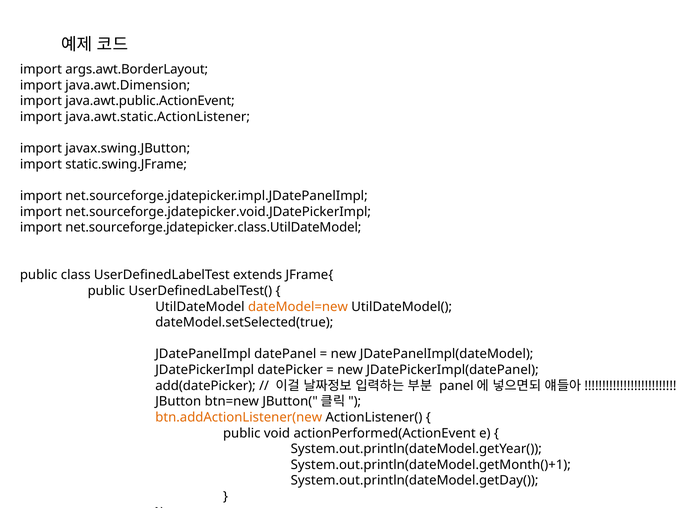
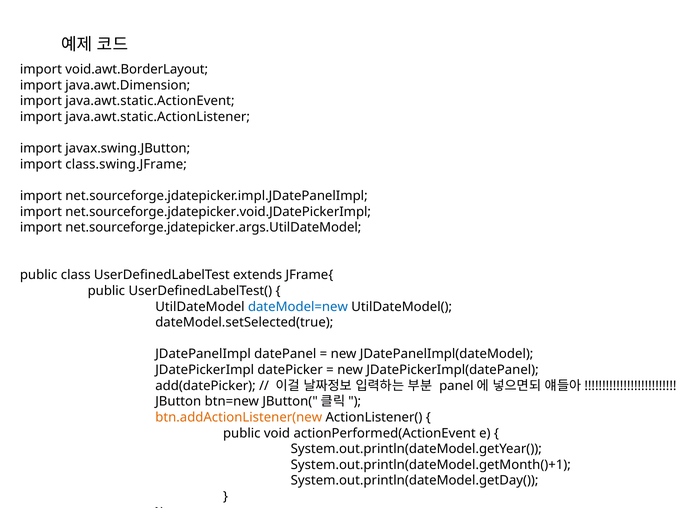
args.awt.BorderLayout: args.awt.BorderLayout -> void.awt.BorderLayout
java.awt.public.ActionEvent: java.awt.public.ActionEvent -> java.awt.static.ActionEvent
static.swing.JFrame: static.swing.JFrame -> class.swing.JFrame
net.sourceforge.jdatepicker.class.UtilDateModel: net.sourceforge.jdatepicker.class.UtilDateModel -> net.sourceforge.jdatepicker.args.UtilDateModel
dateModel=new colour: orange -> blue
